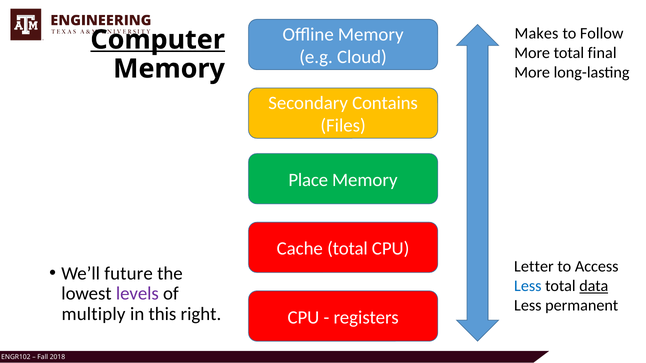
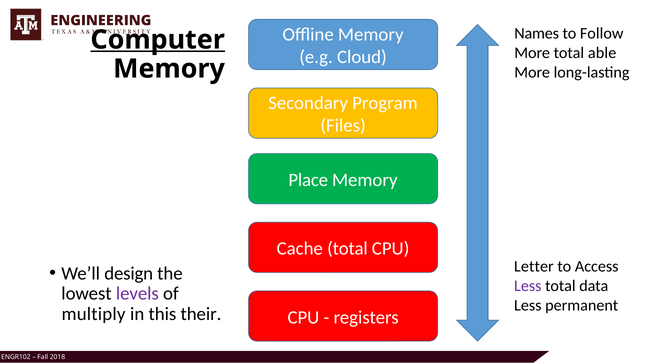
Makes: Makes -> Names
final: final -> able
Contains: Contains -> Program
future: future -> design
Less at (528, 286) colour: blue -> purple
data underline: present -> none
right: right -> their
